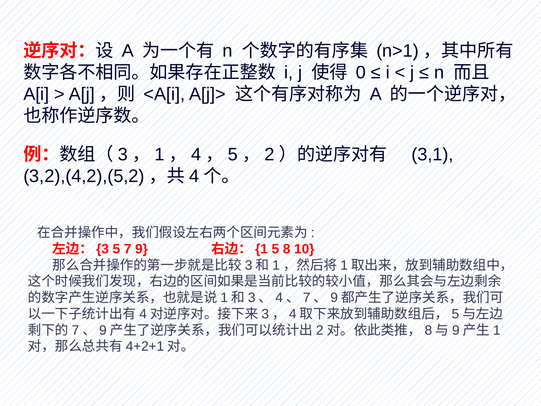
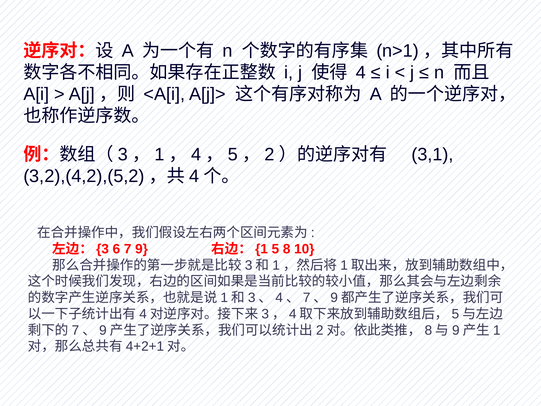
0: 0 -> 4
5 at (116, 249): 5 -> 6
